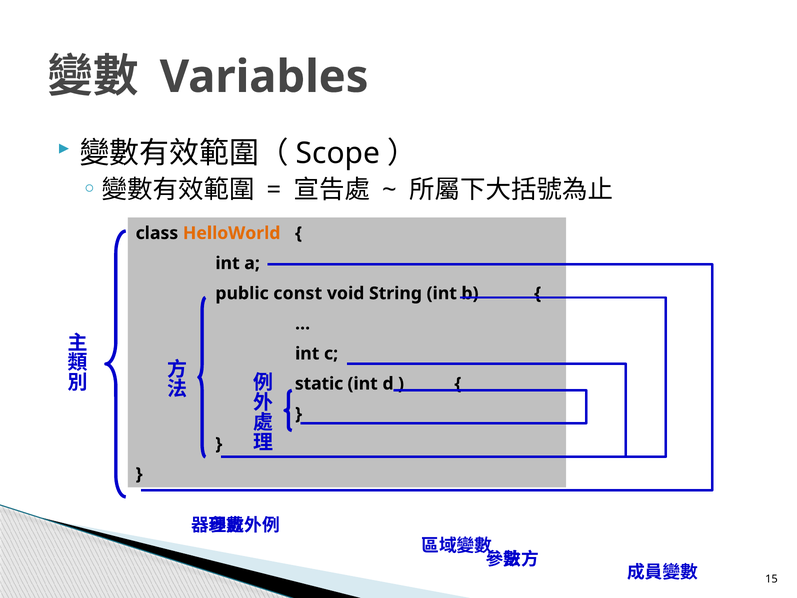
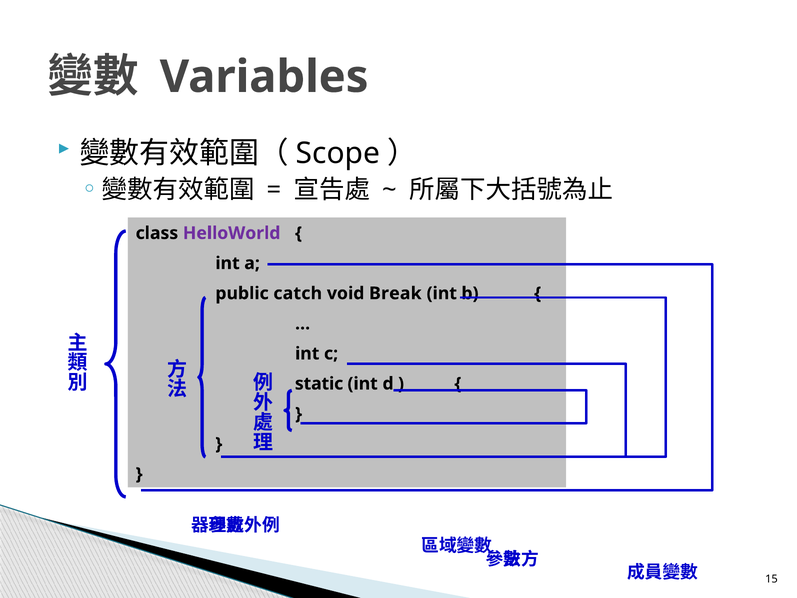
HelloWorld colour: orange -> purple
const: const -> catch
String: String -> Break
